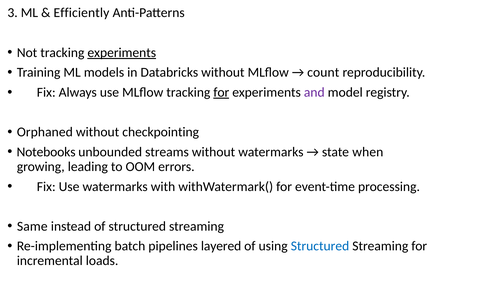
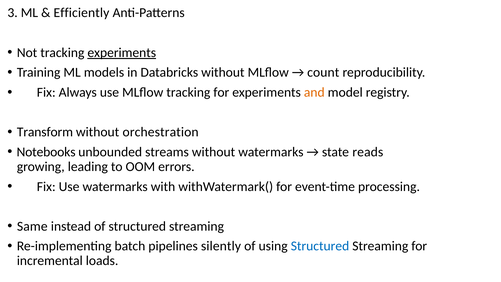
for at (221, 92) underline: present -> none
and colour: purple -> orange
Orphaned: Orphaned -> Transform
checkpointing: checkpointing -> orchestration
when: when -> reads
layered: layered -> silently
